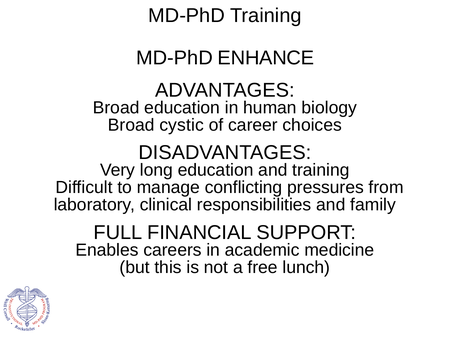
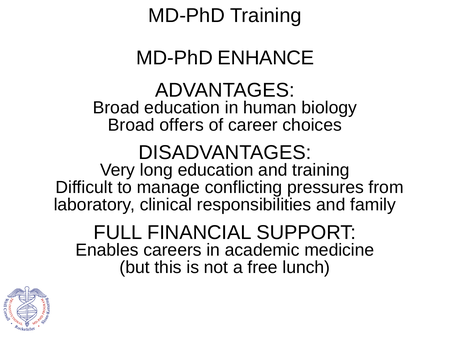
cystic: cystic -> offers
